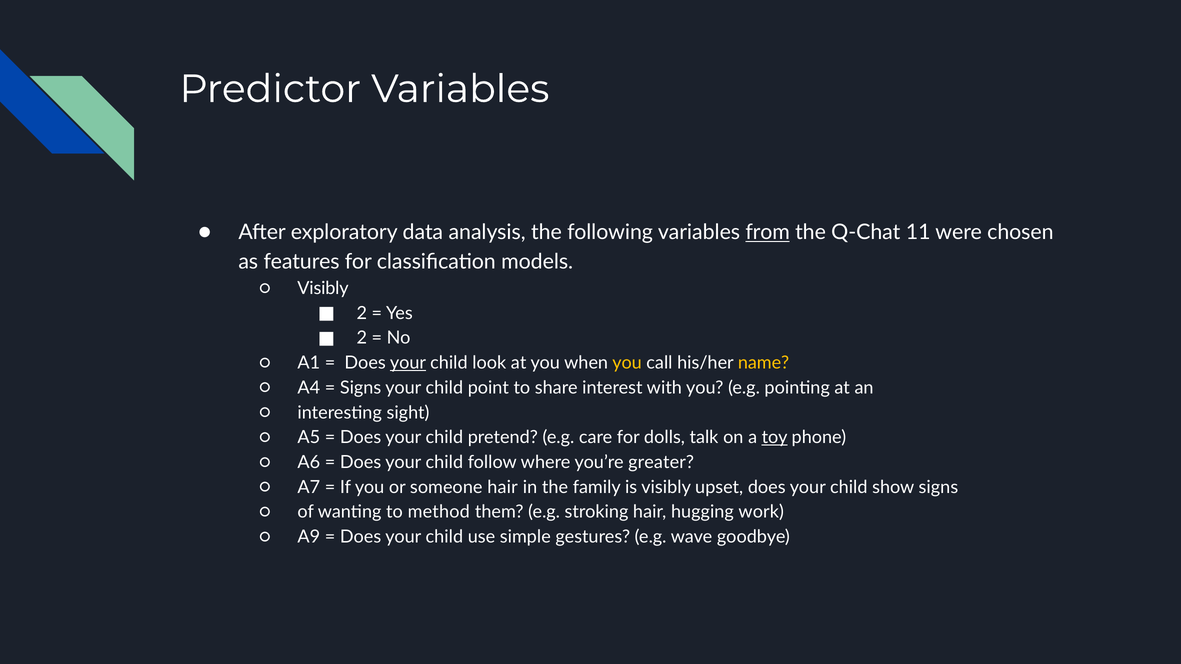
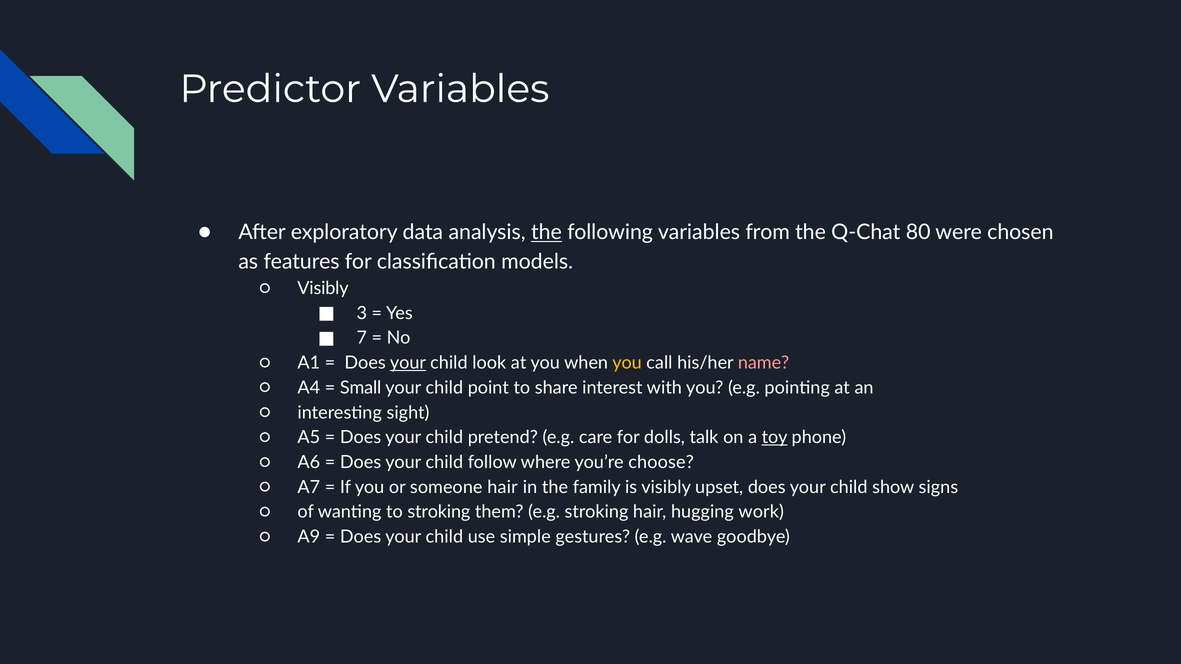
the at (546, 232) underline: none -> present
from underline: present -> none
11: 11 -> 80
2 at (362, 313): 2 -> 3
2 at (362, 338): 2 -> 7
name colour: yellow -> pink
Signs at (361, 388): Signs -> Small
greater: greater -> choose
to method: method -> stroking
